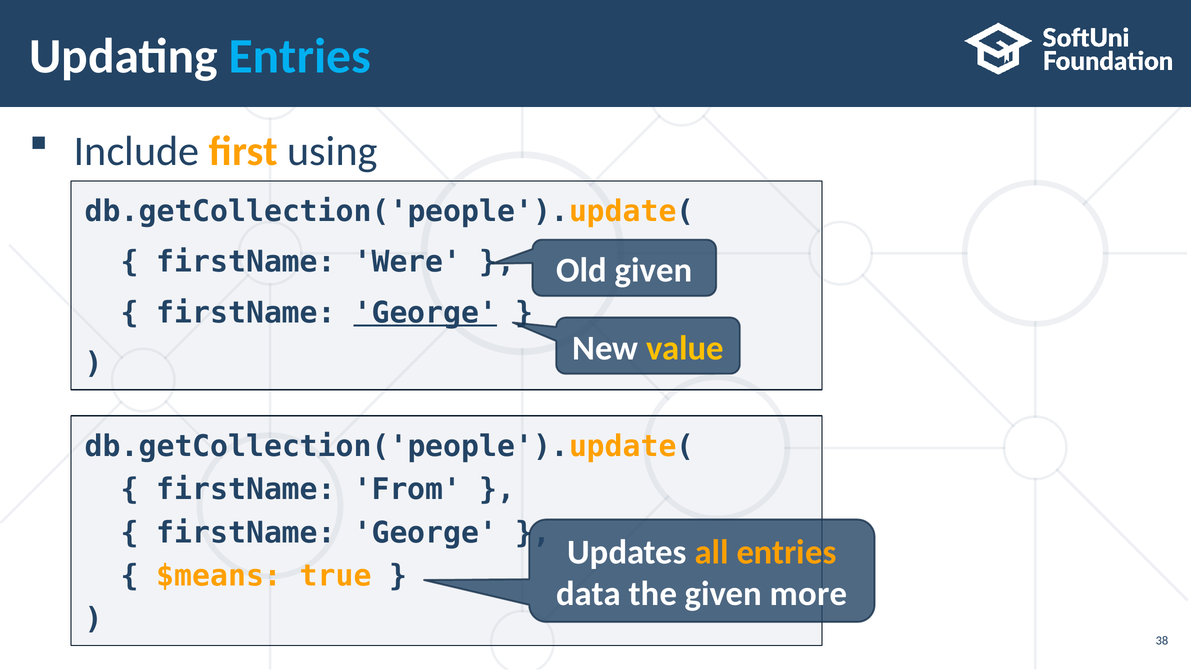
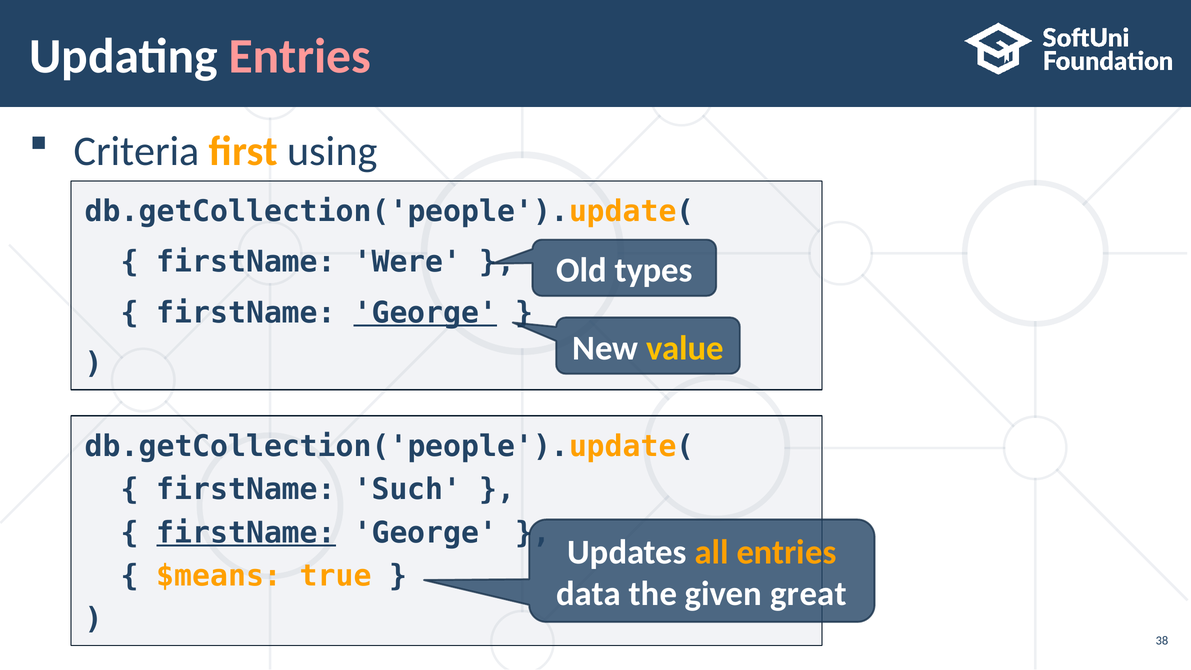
Entries at (300, 56) colour: light blue -> pink
Include: Include -> Criteria
Old given: given -> types
From: From -> Such
firstName at (246, 533) underline: none -> present
more: more -> great
